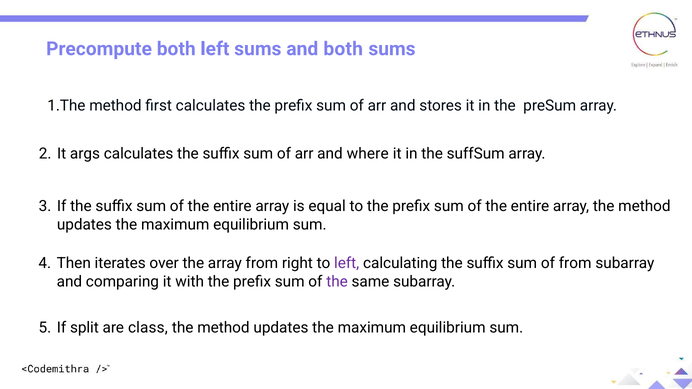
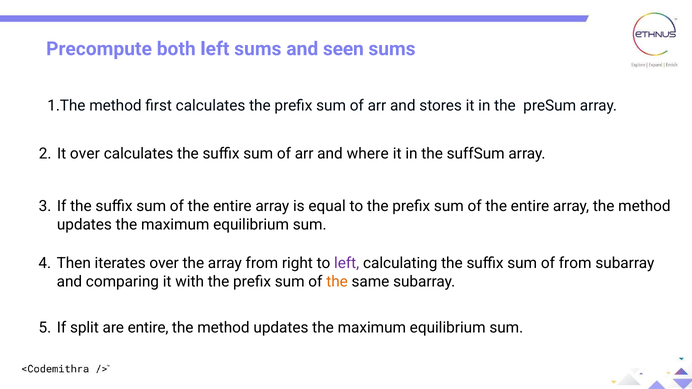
and both: both -> seen
It args: args -> over
the at (337, 282) colour: purple -> orange
are class: class -> entire
